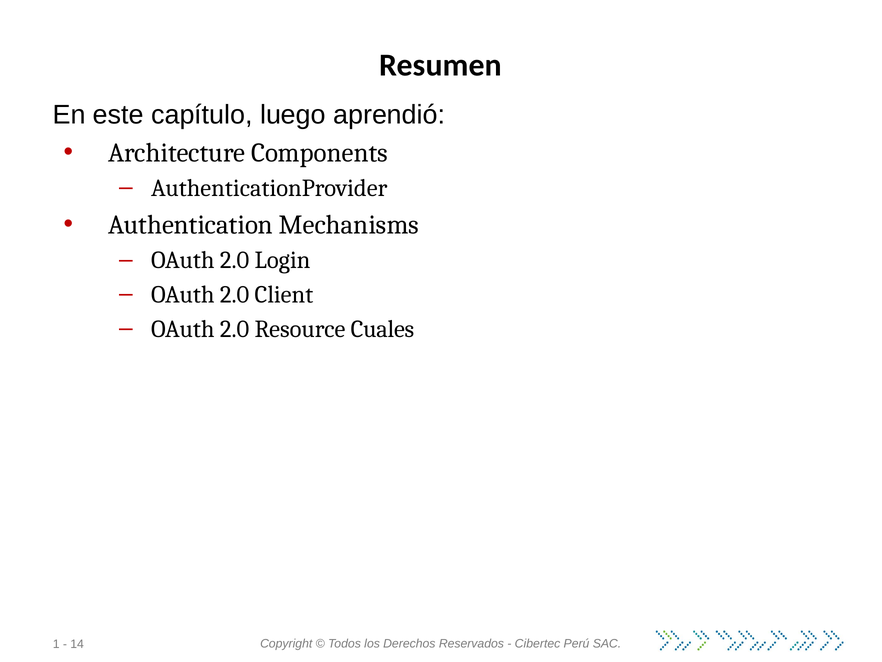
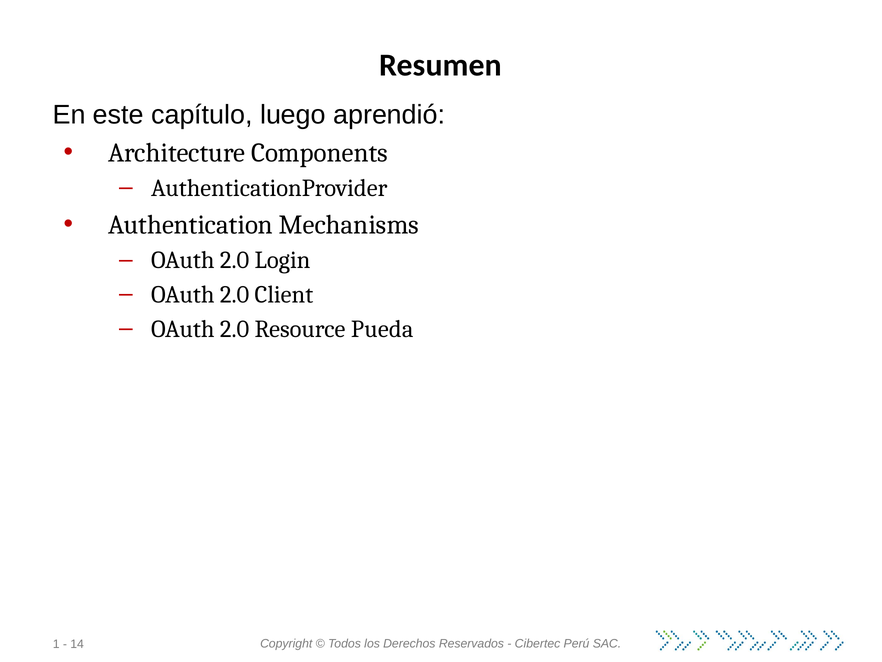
Cuales: Cuales -> Pueda
